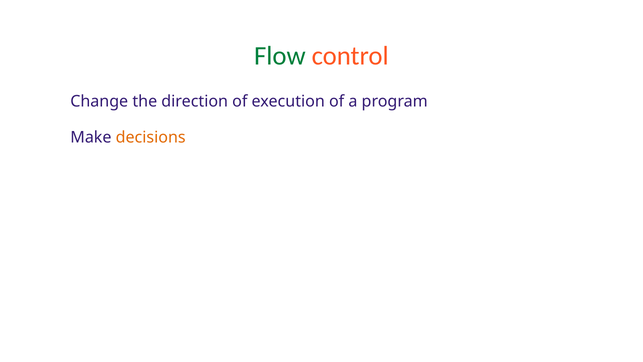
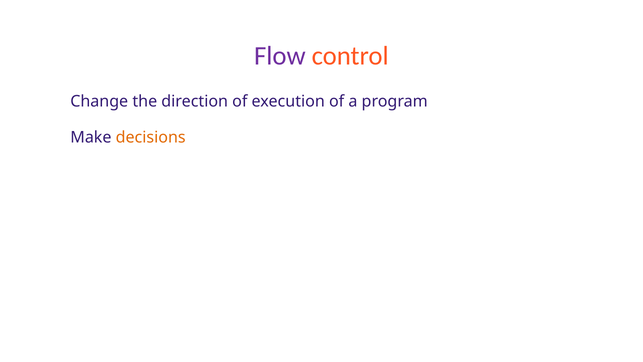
Flow colour: green -> purple
